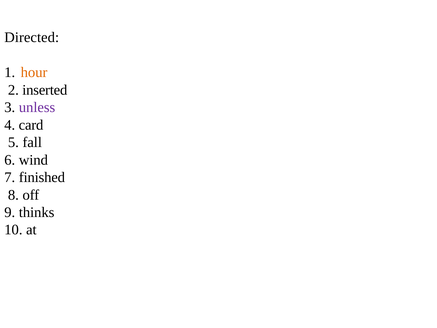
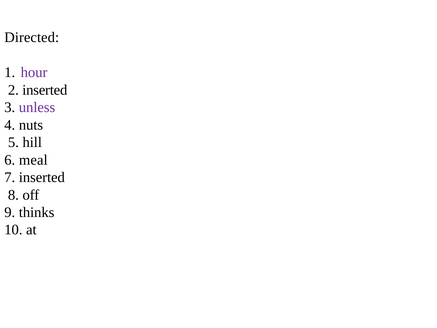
hour colour: orange -> purple
card: card -> nuts
fall: fall -> hill
wind: wind -> meal
7 finished: finished -> inserted
